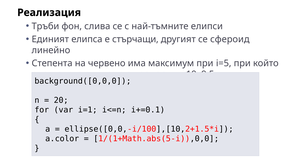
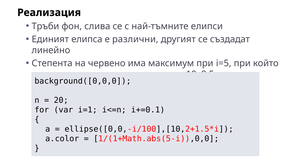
стърчащи: стърчащи -> различни
сфероид: сфероид -> създадат
